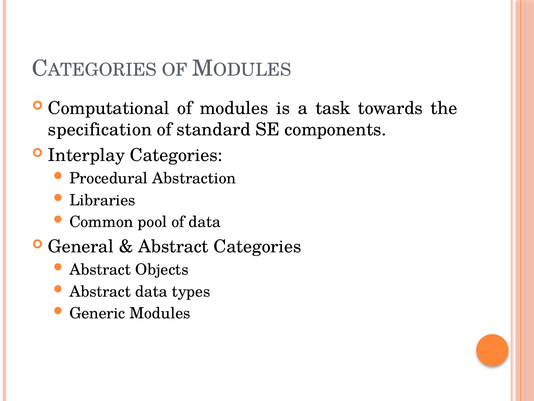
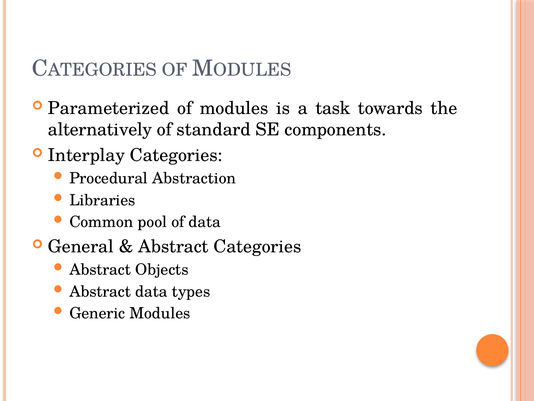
Computational: Computational -> Parameterized
specification: specification -> alternatively
